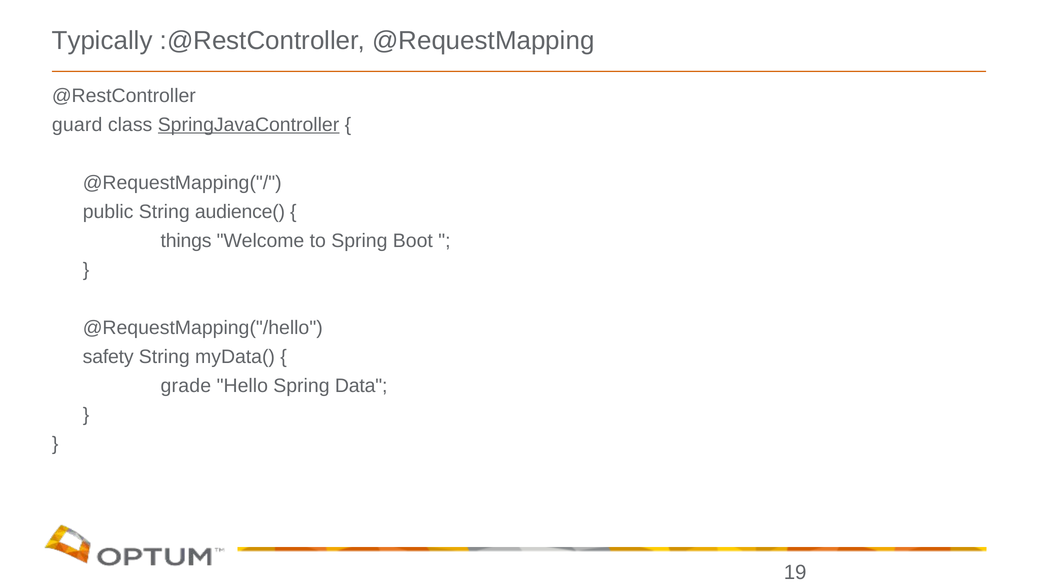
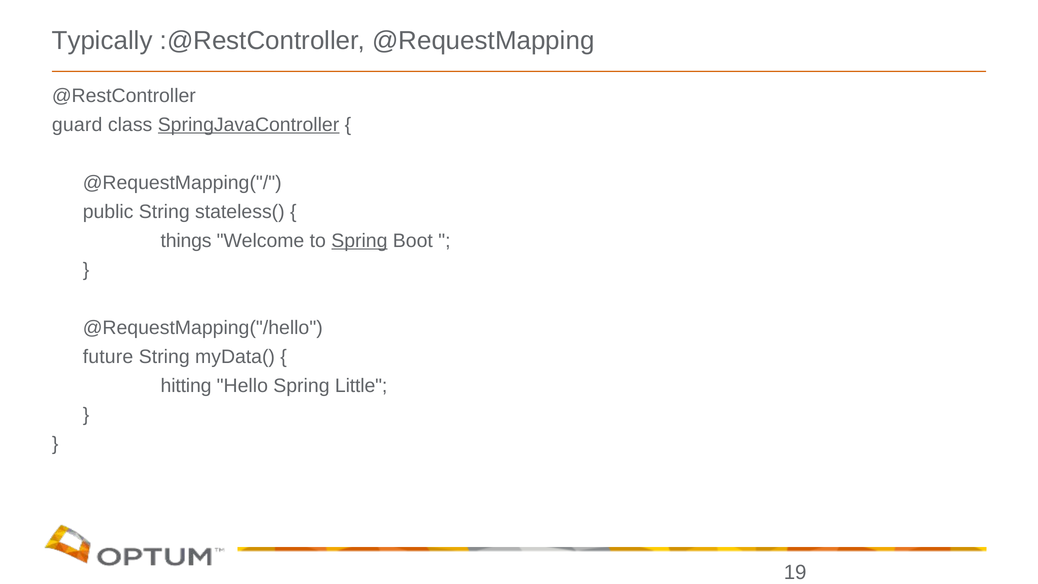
audience(: audience( -> stateless(
Spring at (359, 241) underline: none -> present
safety: safety -> future
grade: grade -> hitting
Data: Data -> Little
